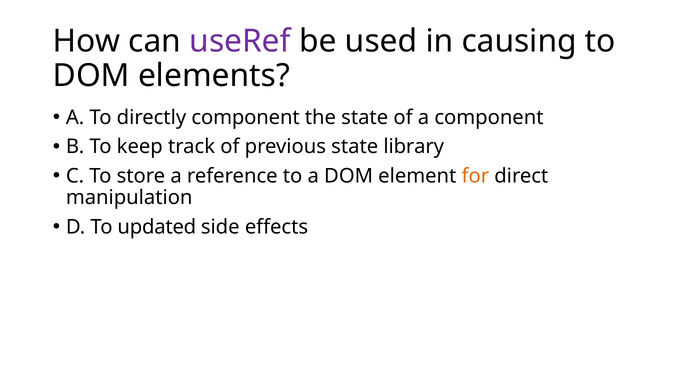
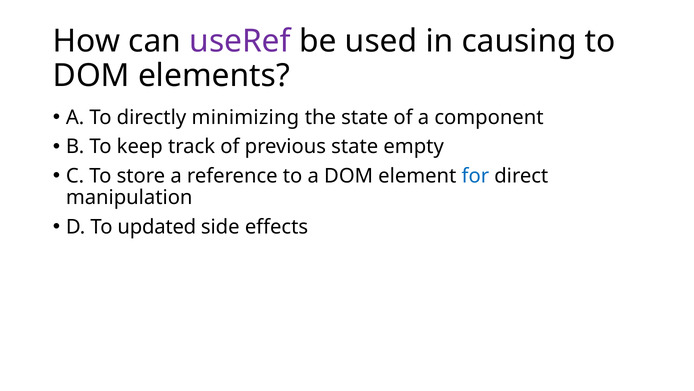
directly component: component -> minimizing
library: library -> empty
for colour: orange -> blue
